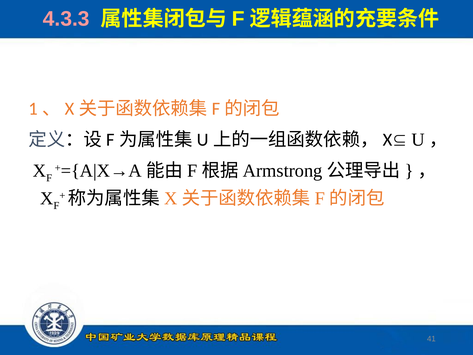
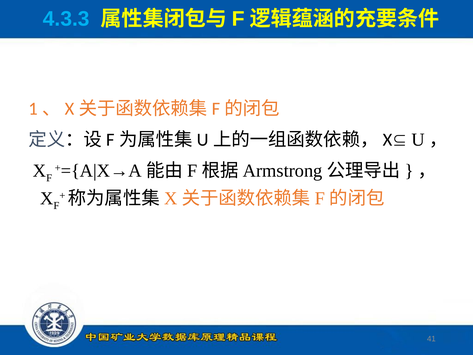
4.3.3 colour: pink -> light blue
